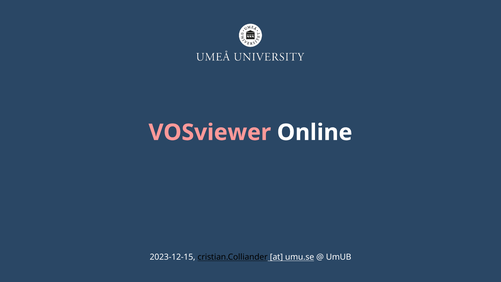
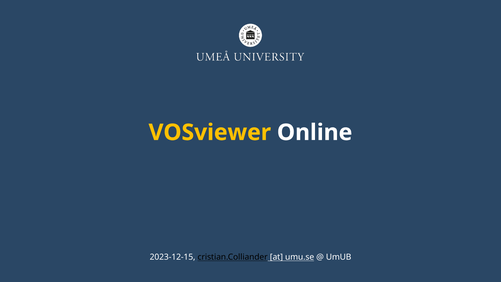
VOSviewer colour: pink -> yellow
